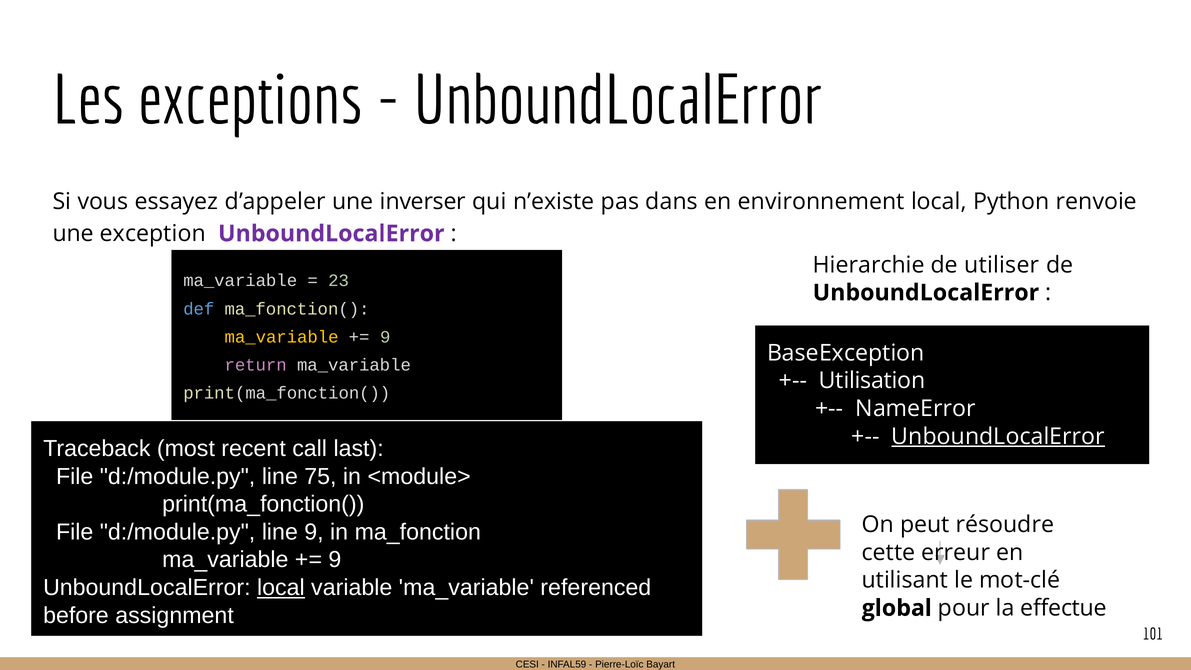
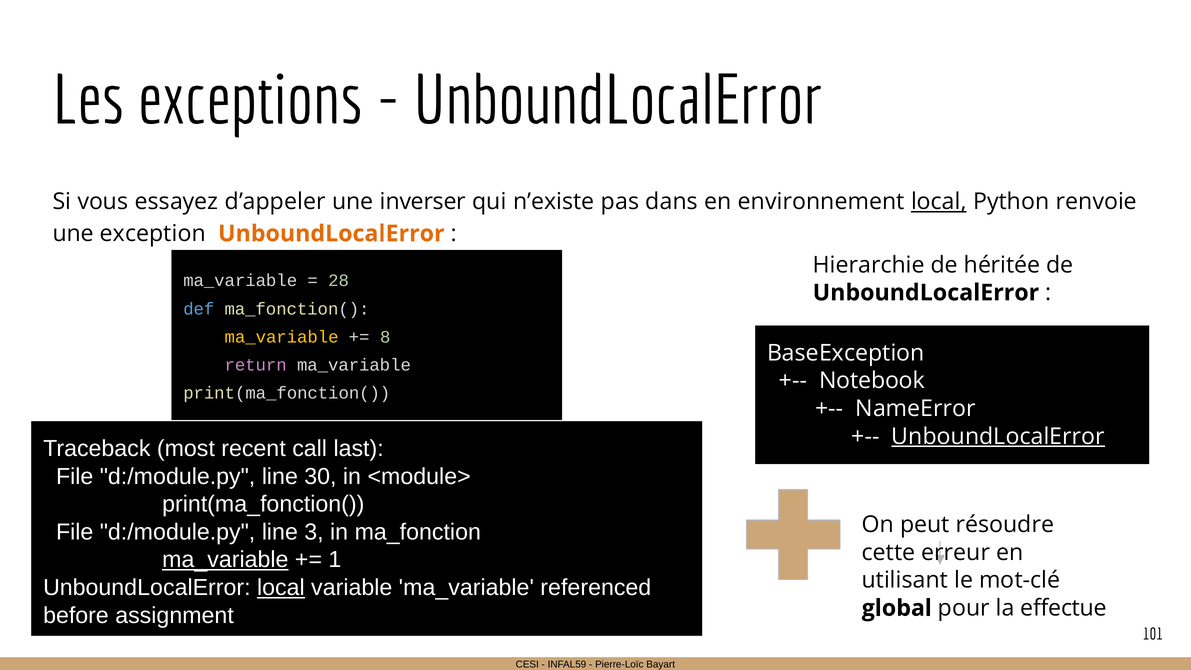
local at (939, 202) underline: none -> present
UnboundLocalError at (331, 234) colour: purple -> orange
utiliser: utiliser -> héritée
23: 23 -> 28
9 at (385, 337): 9 -> 8
Utilisation: Utilisation -> Notebook
75: 75 -> 30
line 9: 9 -> 3
ma_variable at (225, 560) underline: none -> present
9 at (335, 560): 9 -> 1
